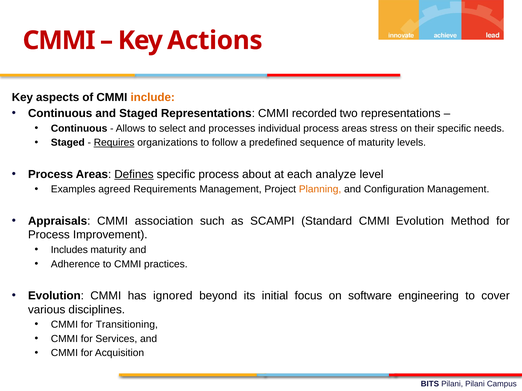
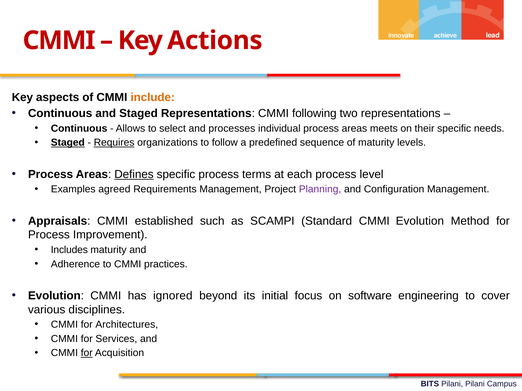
recorded: recorded -> following
stress: stress -> meets
Staged at (68, 143) underline: none -> present
about: about -> terms
each analyze: analyze -> process
Planning colour: orange -> purple
association: association -> established
Transitioning: Transitioning -> Architectures
for at (87, 353) underline: none -> present
